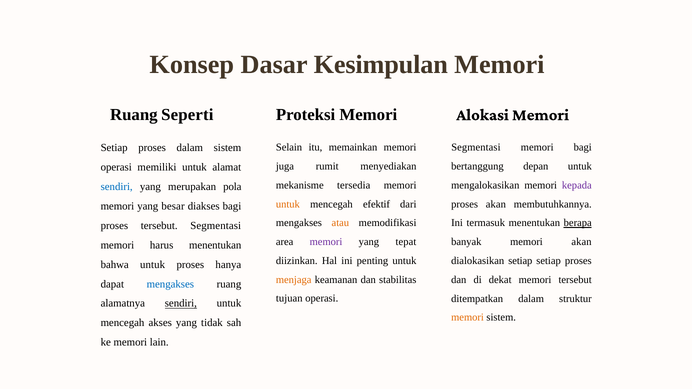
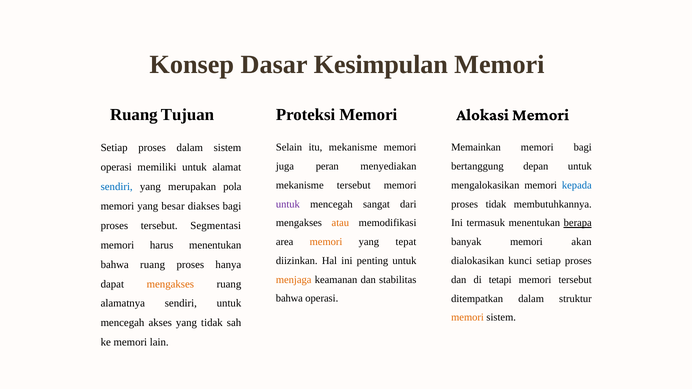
Seperti: Seperti -> Tujuan
itu memainkan: memainkan -> mekanisme
Segmentasi at (476, 148): Segmentasi -> Memainkan
rumit: rumit -> peran
mekanisme tersedia: tersedia -> tersebut
kepada colour: purple -> blue
untuk at (288, 204) colour: orange -> purple
efektif: efektif -> sangat
proses akan: akan -> tidak
memori at (326, 242) colour: purple -> orange
dialokasikan setiap: setiap -> kunci
bahwa untuk: untuk -> ruang
dekat: dekat -> tetapi
mengakses at (170, 284) colour: blue -> orange
tujuan at (289, 299): tujuan -> bahwa
sendiri at (181, 304) underline: present -> none
